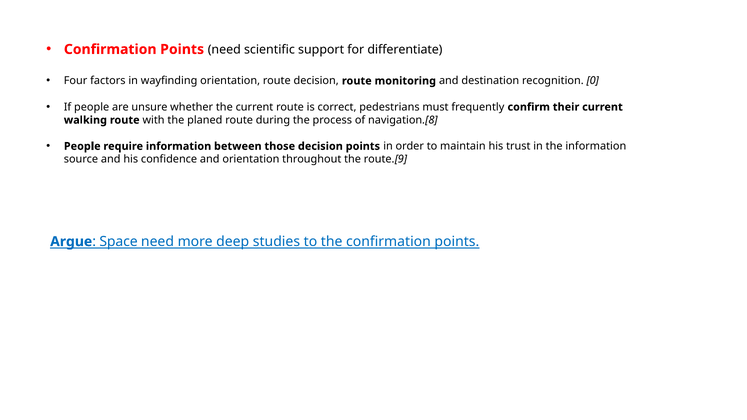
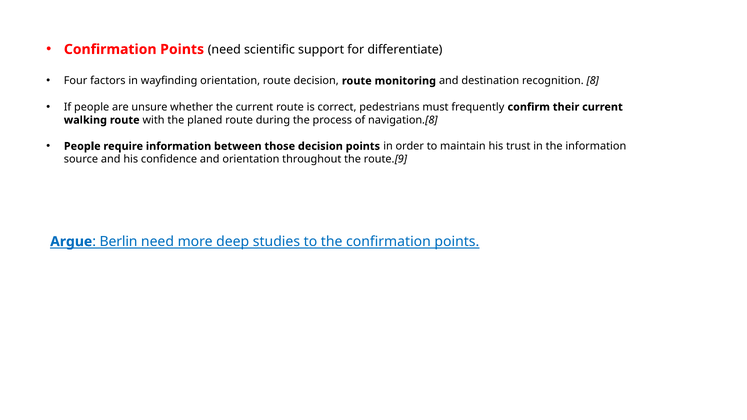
0: 0 -> 8
Space: Space -> Berlin
